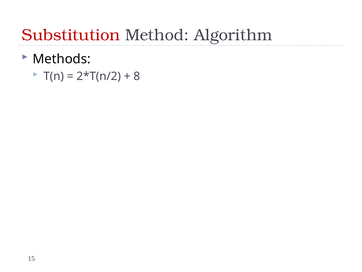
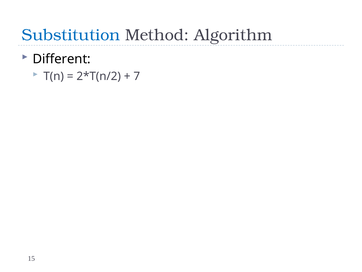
Substitution colour: red -> blue
Methods: Methods -> Different
8: 8 -> 7
